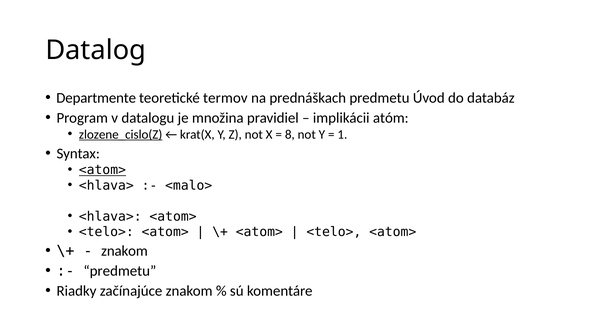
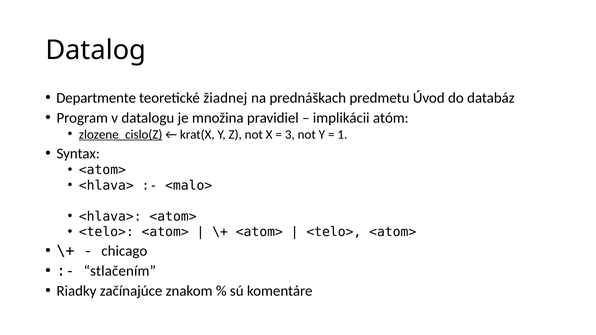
termov: termov -> žiadnej
8: 8 -> 3
<atom> at (102, 170) underline: present -> none
znakom at (124, 251): znakom -> chicago
predmetu at (120, 271): predmetu -> stlačením
